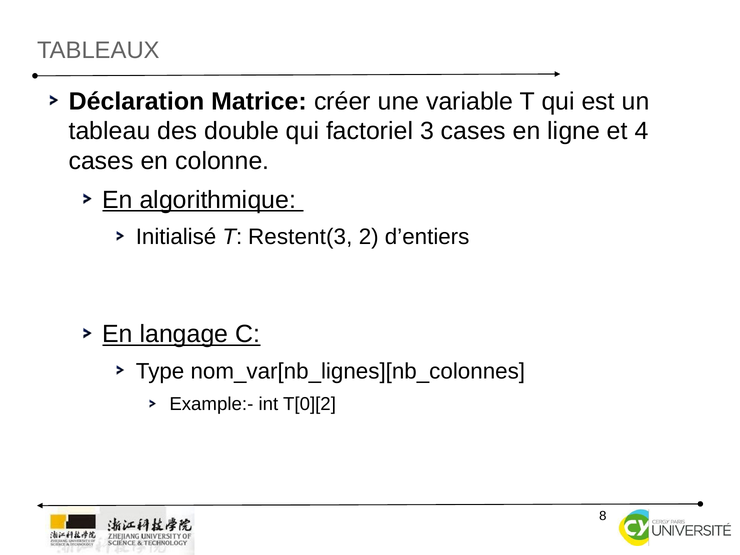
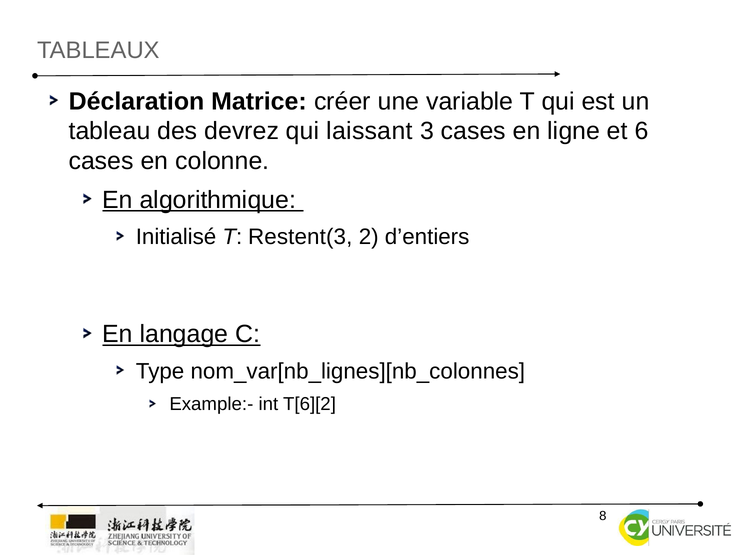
double: double -> devrez
factoriel: factoriel -> laissant
4: 4 -> 6
T[0][2: T[0][2 -> T[6][2
